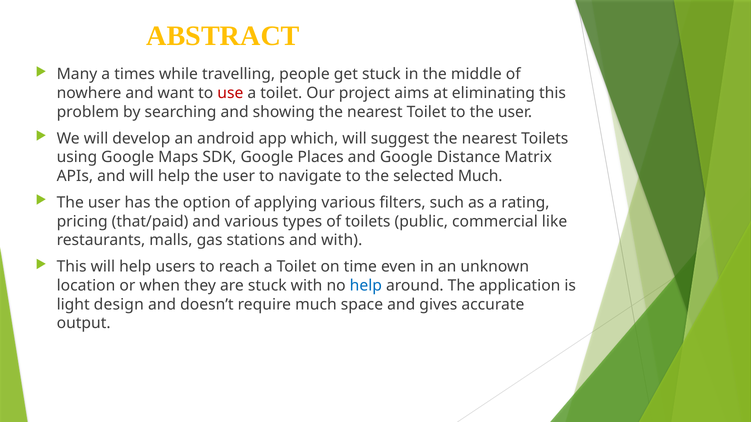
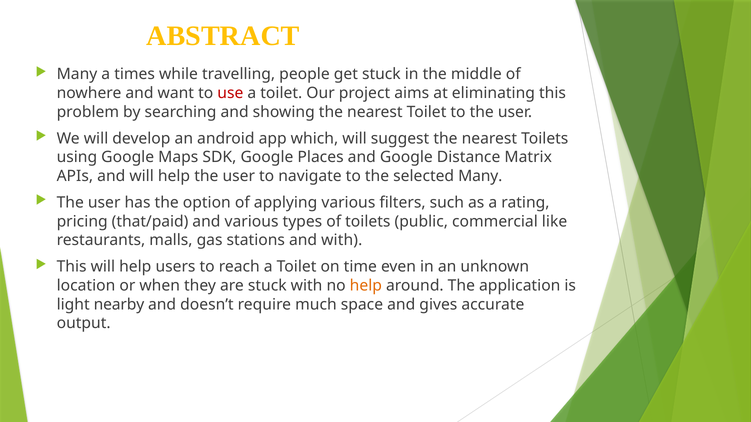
selected Much: Much -> Many
help at (366, 286) colour: blue -> orange
design: design -> nearby
